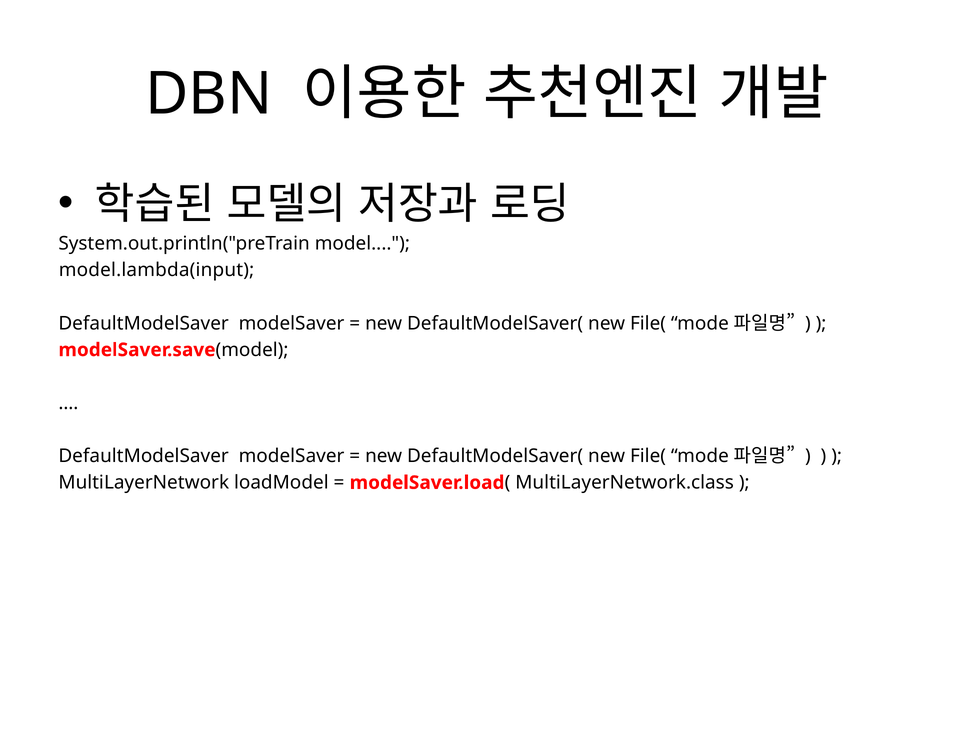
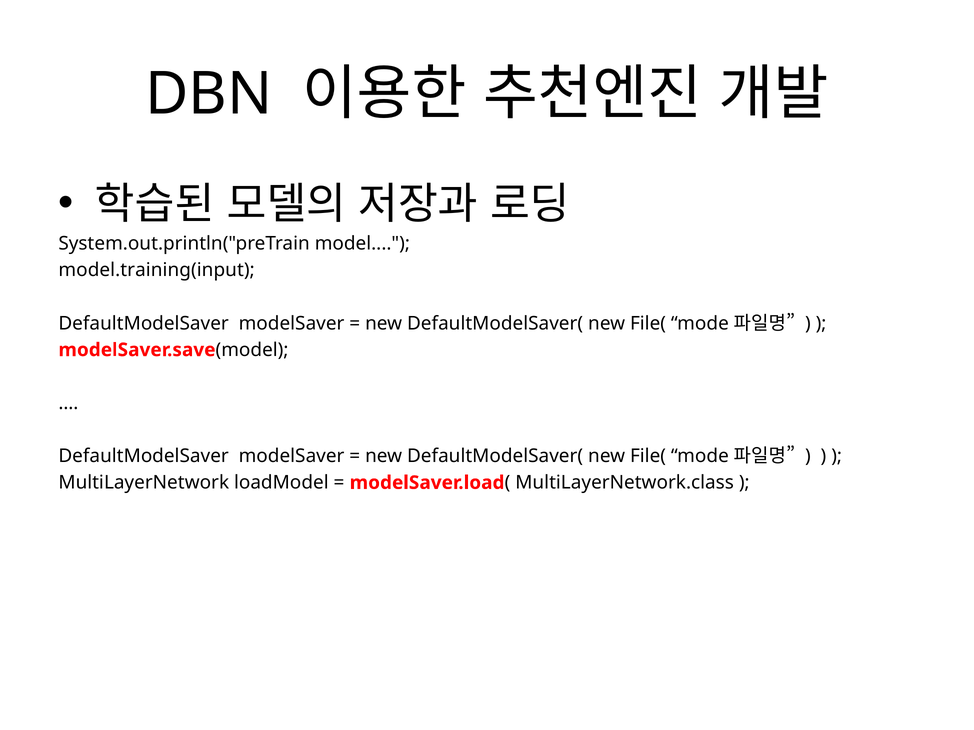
model.lambda(input: model.lambda(input -> model.training(input
